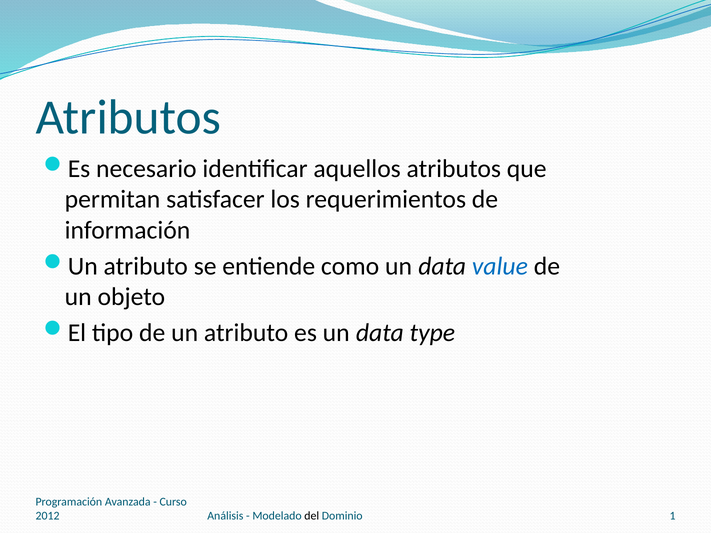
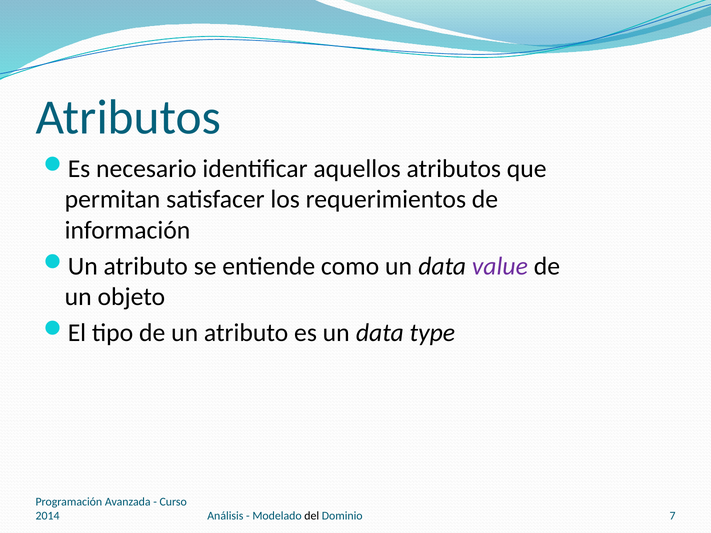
value colour: blue -> purple
1: 1 -> 7
2012: 2012 -> 2014
